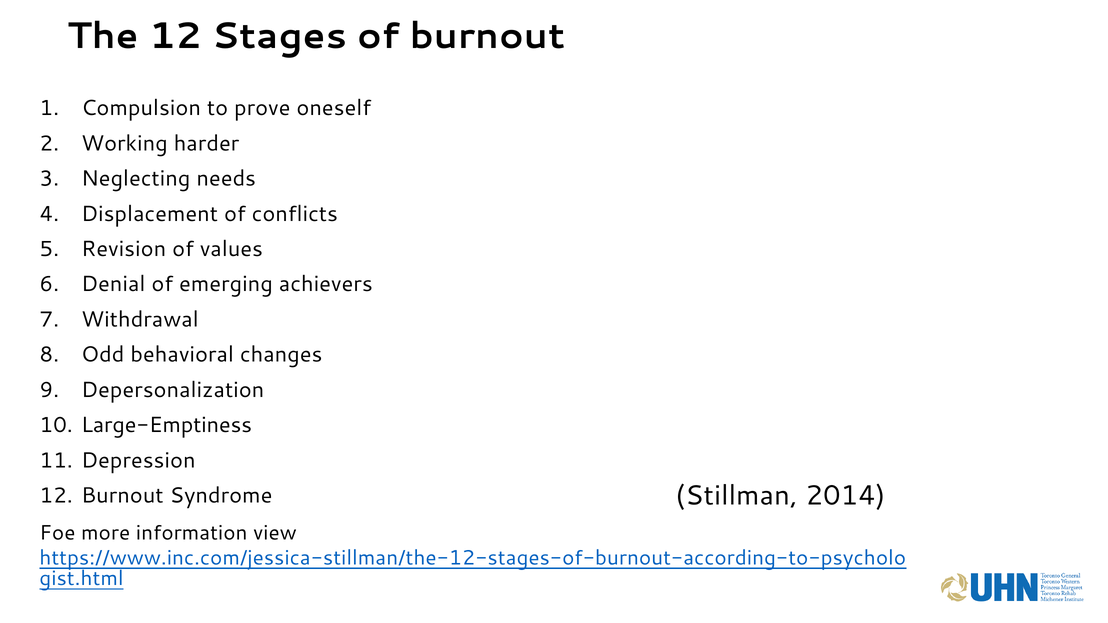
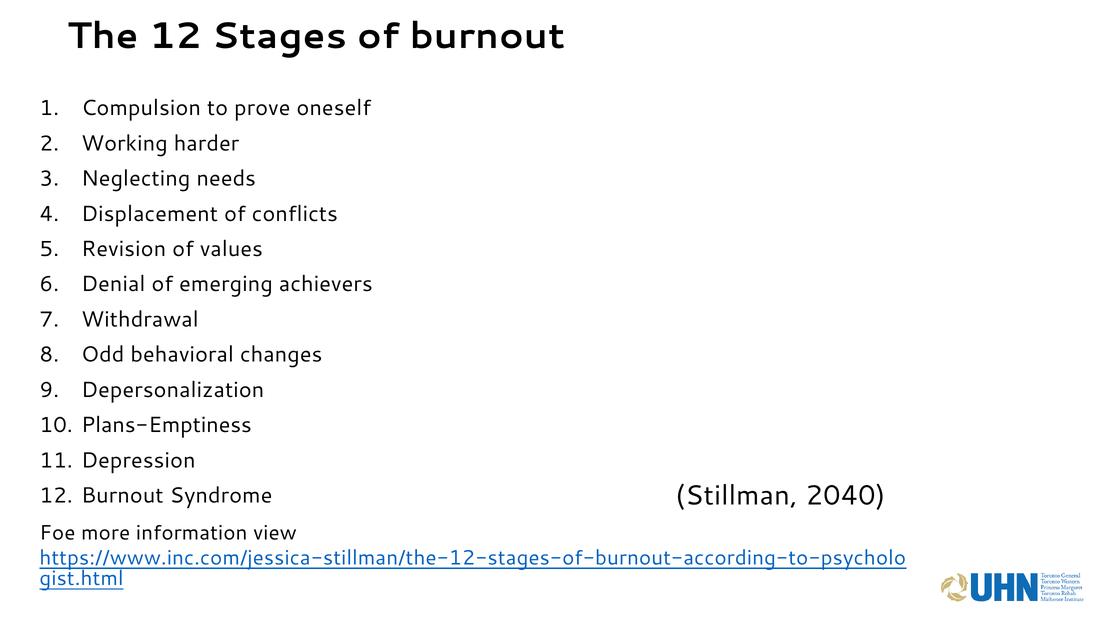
Large-Emptiness: Large-Emptiness -> Plans-Emptiness
2014: 2014 -> 2040
